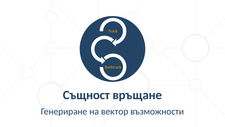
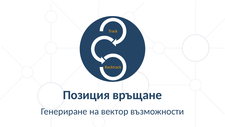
Същност: Същност -> Позиция
